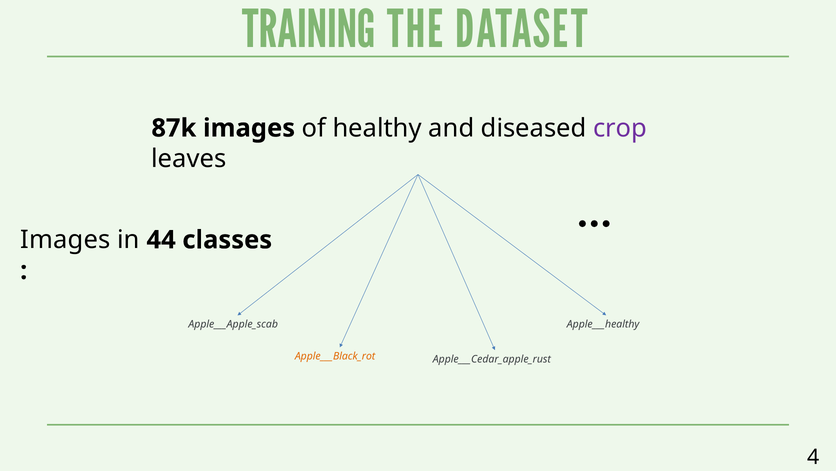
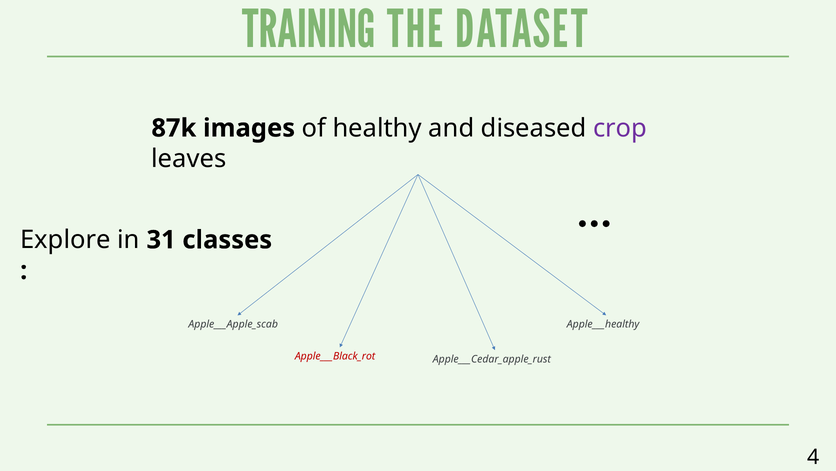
Images at (65, 240): Images -> Explore
44: 44 -> 31
Apple___Black_rot colour: orange -> red
